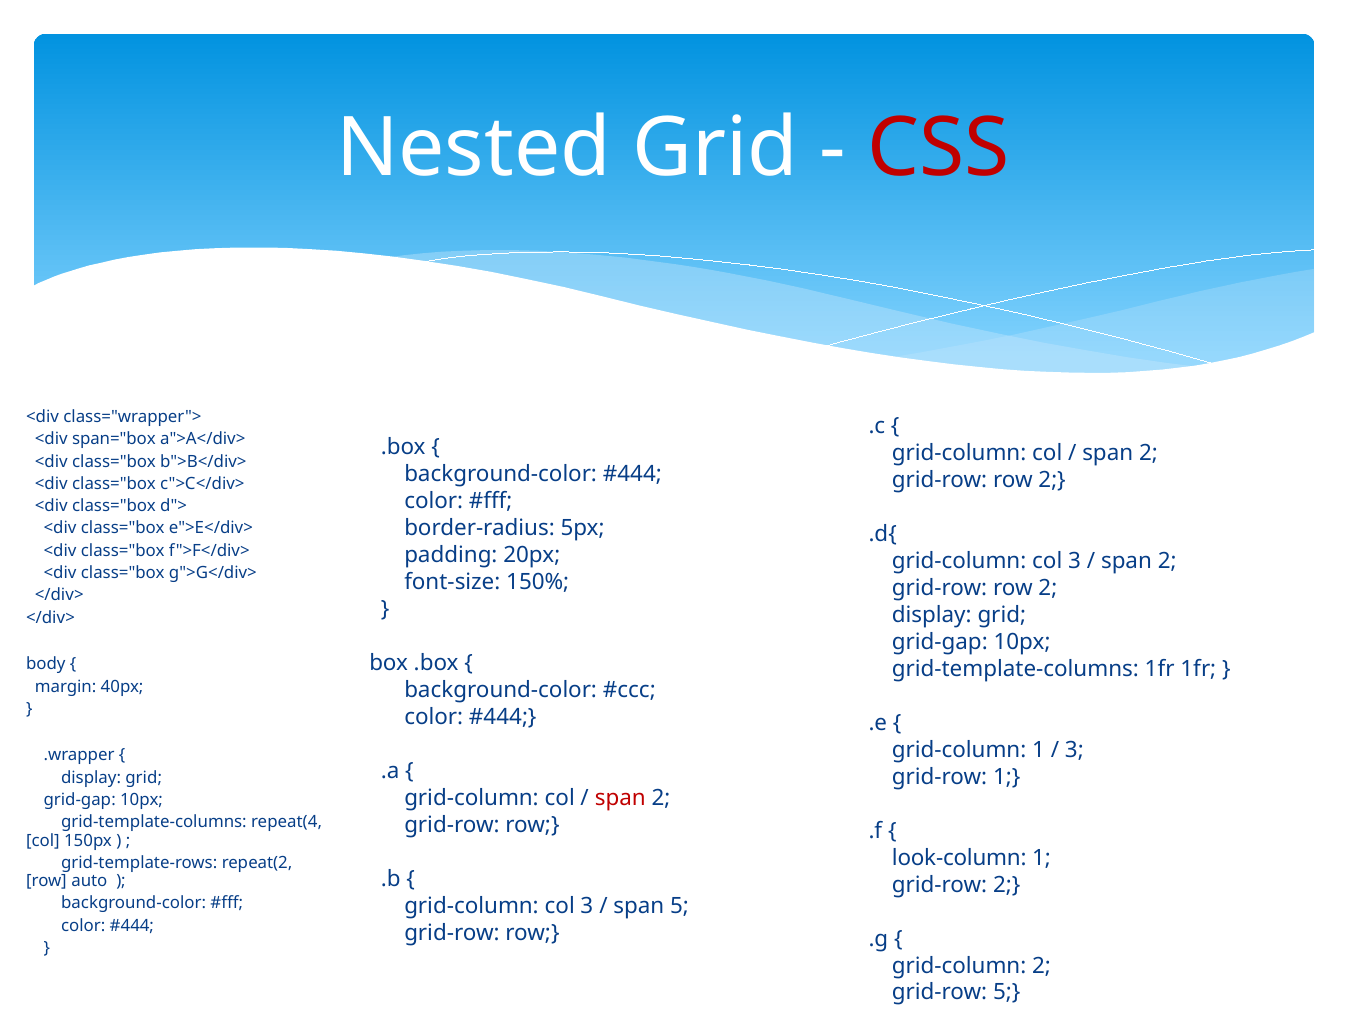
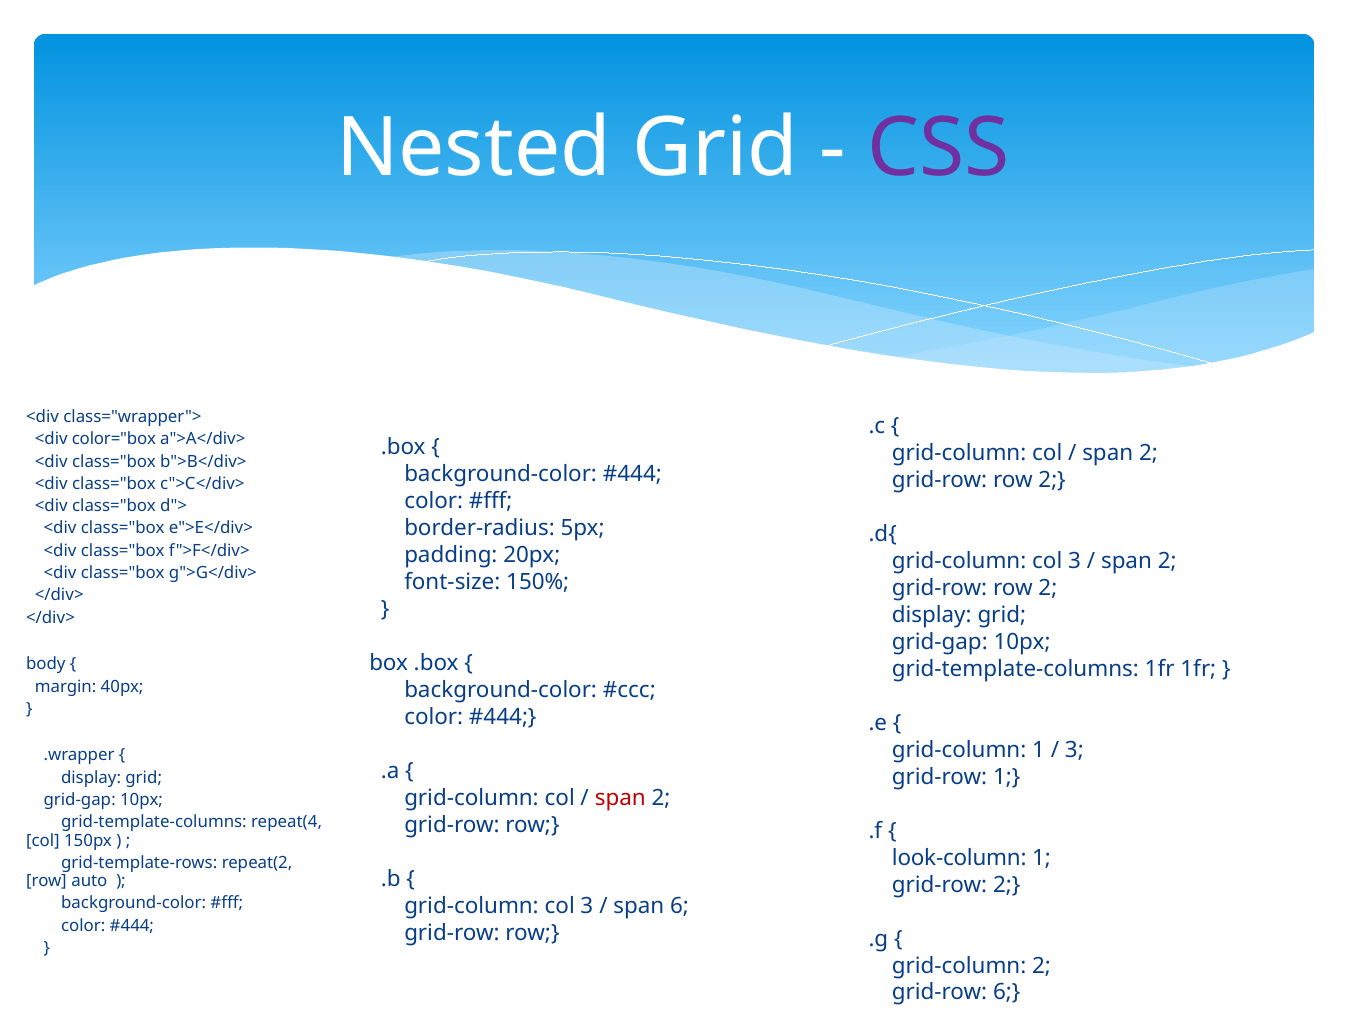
CSS colour: red -> purple
span="box: span="box -> color="box
span 5: 5 -> 6
grid-row 5: 5 -> 6
